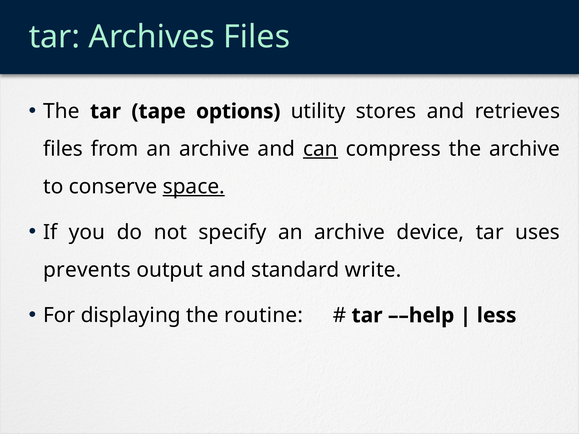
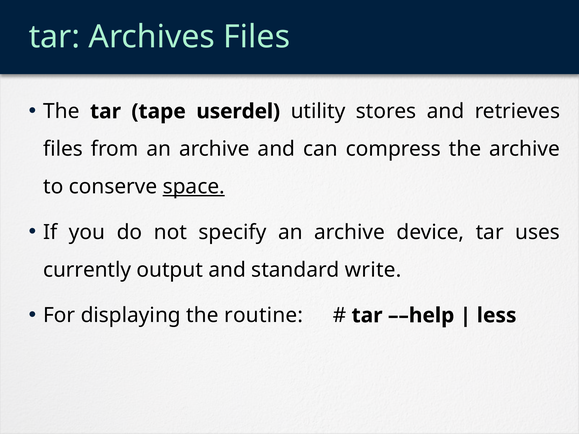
options: options -> userdel
can underline: present -> none
prevents: prevents -> currently
